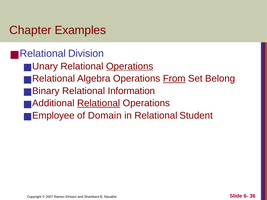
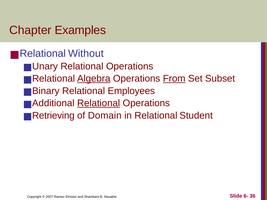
Division: Division -> Without
Operations at (130, 66) underline: present -> none
Algebra underline: none -> present
Belong: Belong -> Subset
Information: Information -> Employees
Employee: Employee -> Retrieving
